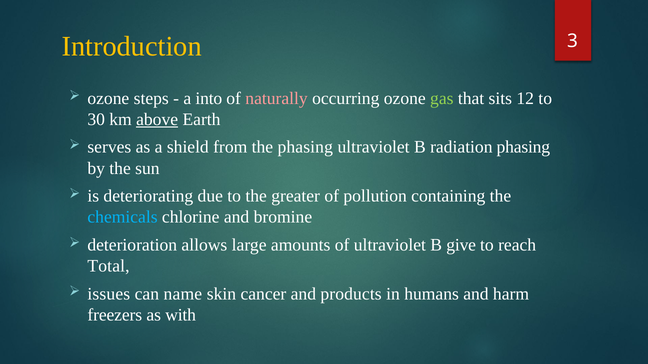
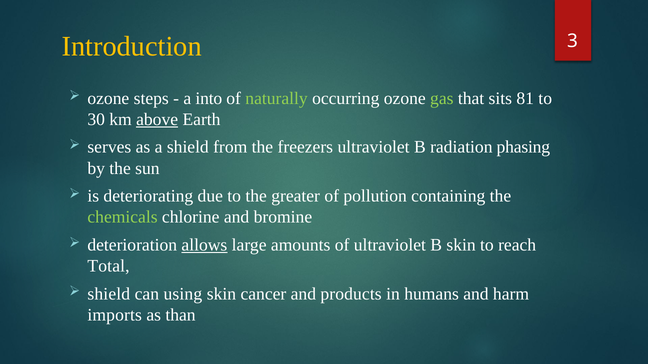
naturally colour: pink -> light green
12: 12 -> 81
the phasing: phasing -> freezers
chemicals colour: light blue -> light green
allows underline: none -> present
B give: give -> skin
issues at (109, 294): issues -> shield
name: name -> using
freezers: freezers -> imports
with: with -> than
